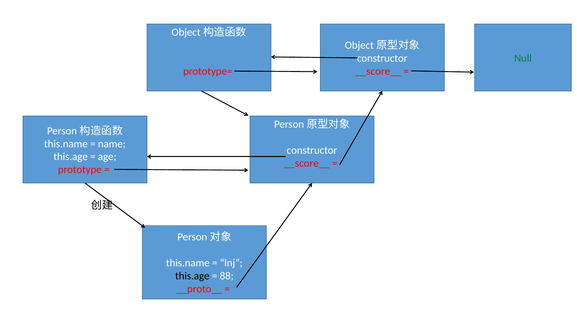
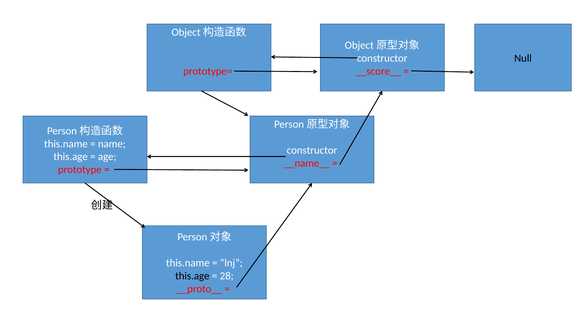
Null colour: green -> black
__score__ at (307, 164): __score__ -> __name__
88: 88 -> 28
